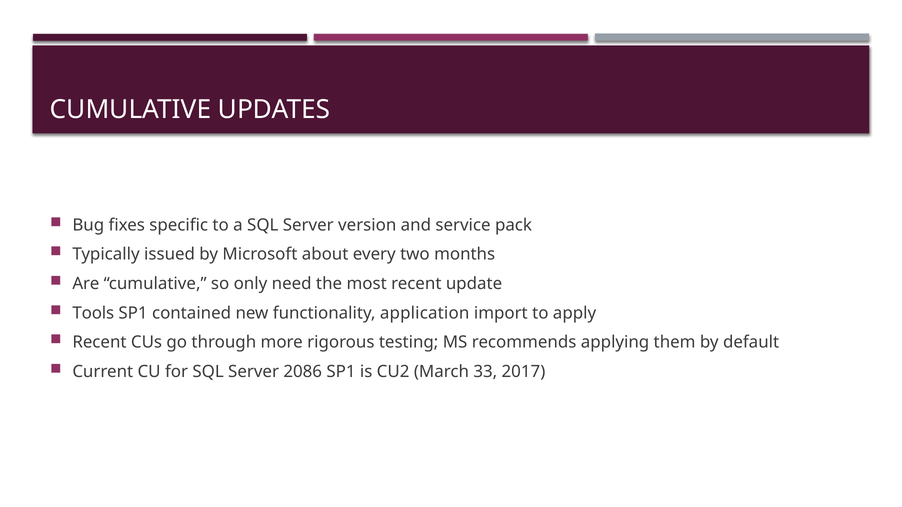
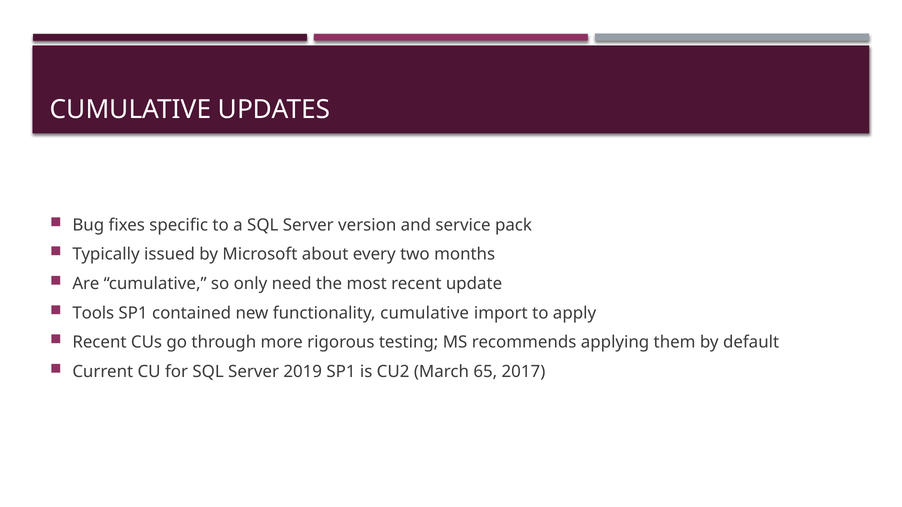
functionality application: application -> cumulative
2086: 2086 -> 2019
33: 33 -> 65
